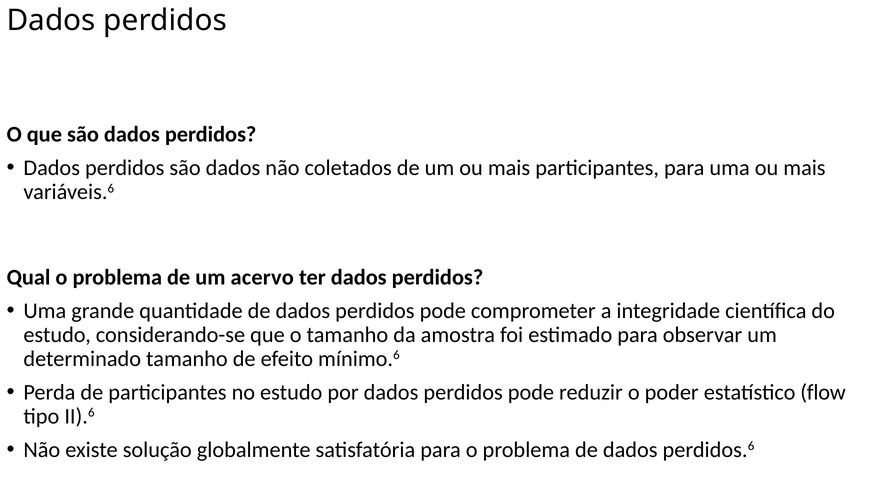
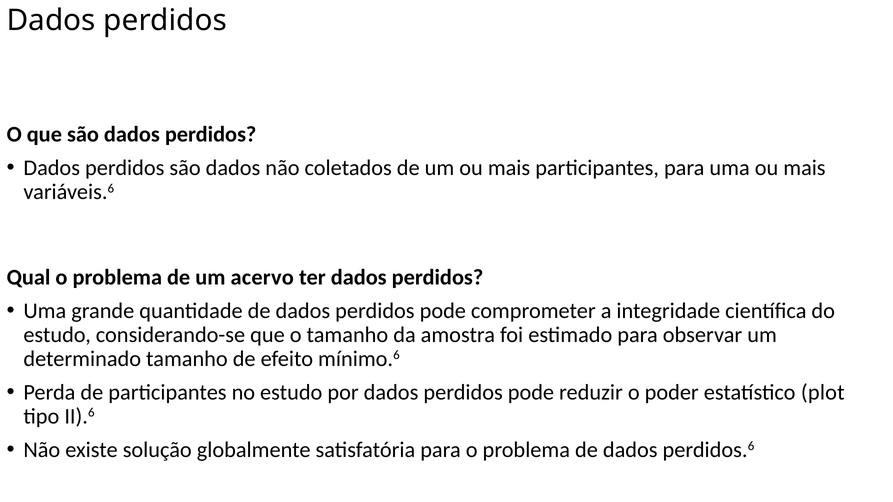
flow: flow -> plot
